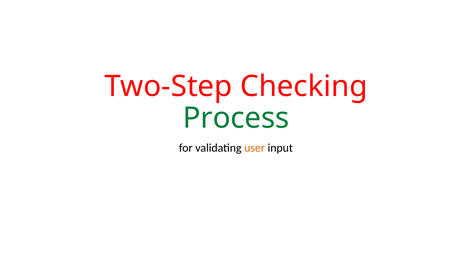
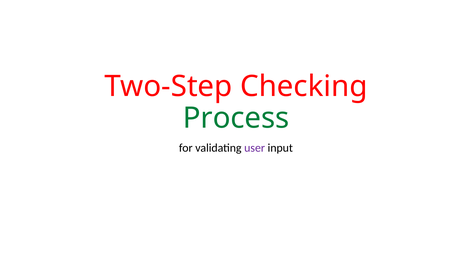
user colour: orange -> purple
